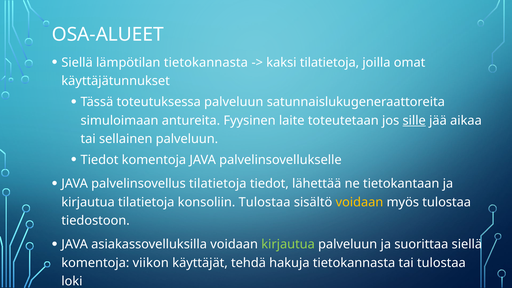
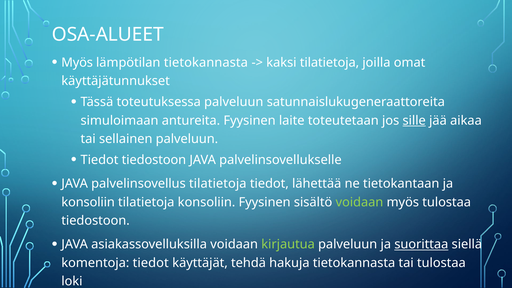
Siellä at (77, 63): Siellä -> Myös
Tiedot komentoja: komentoja -> tiedostoon
kirjautua at (88, 202): kirjautua -> konsoliin
konsoliin Tulostaa: Tulostaa -> Fyysinen
voidaan at (359, 202) colour: yellow -> light green
suorittaa underline: none -> present
komentoja viikon: viikon -> tiedot
